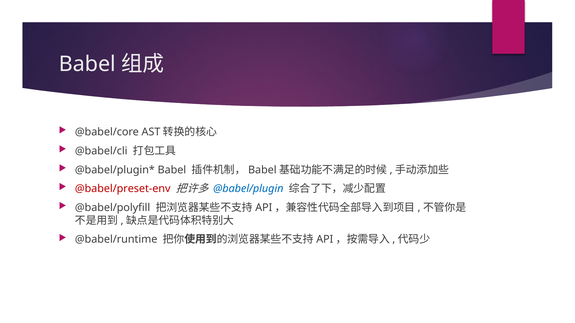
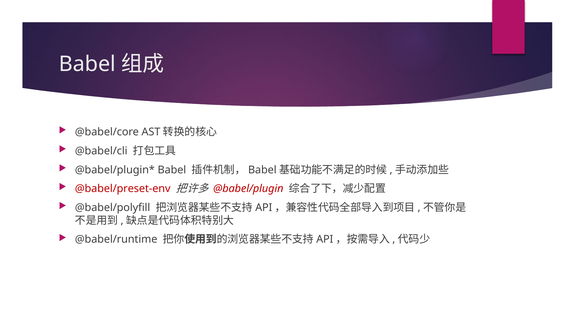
@babel/plugin colour: blue -> red
